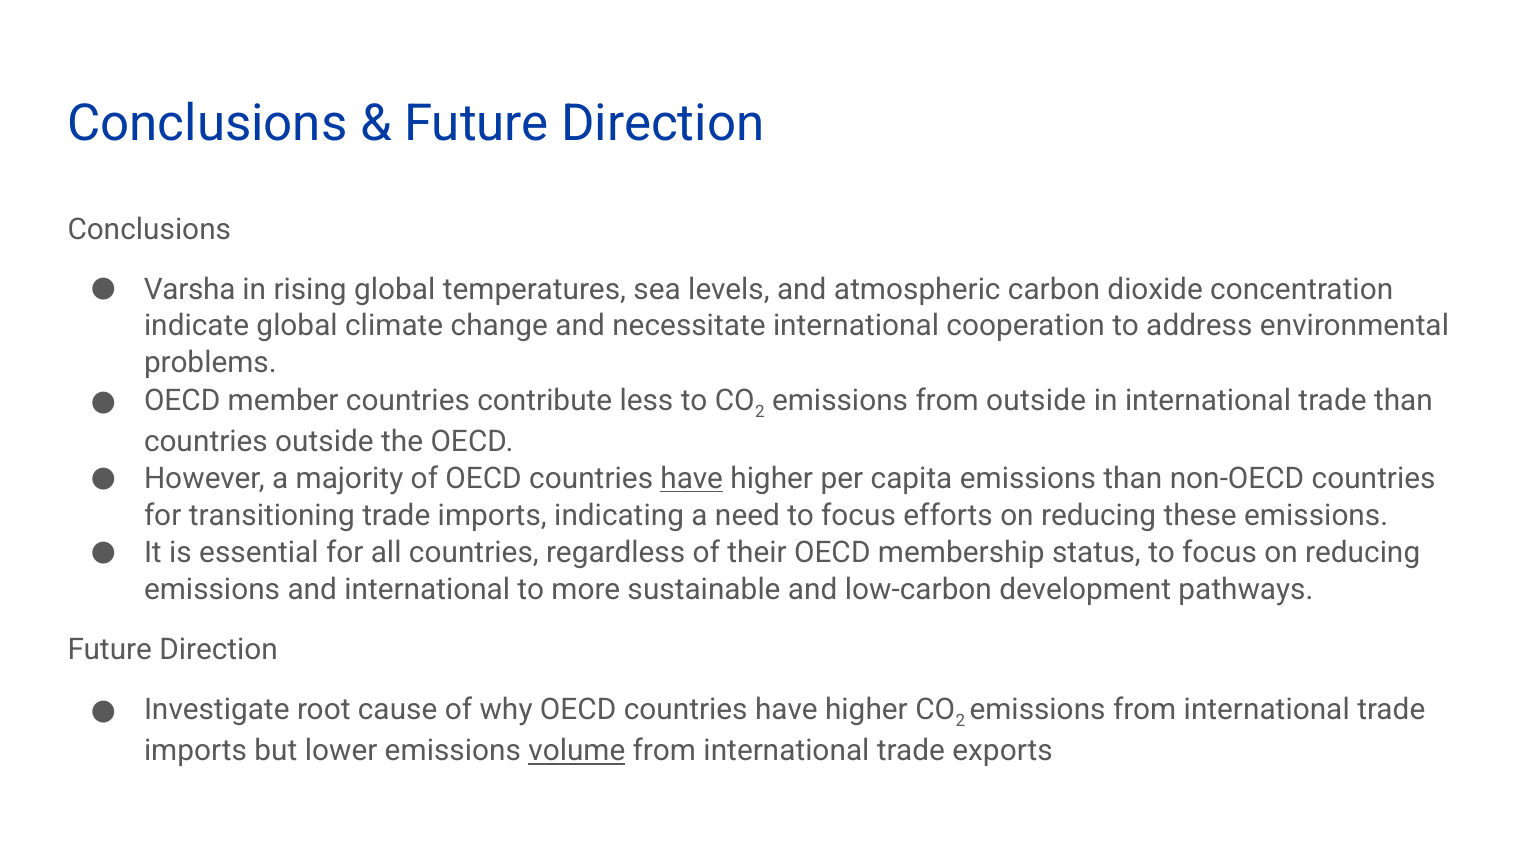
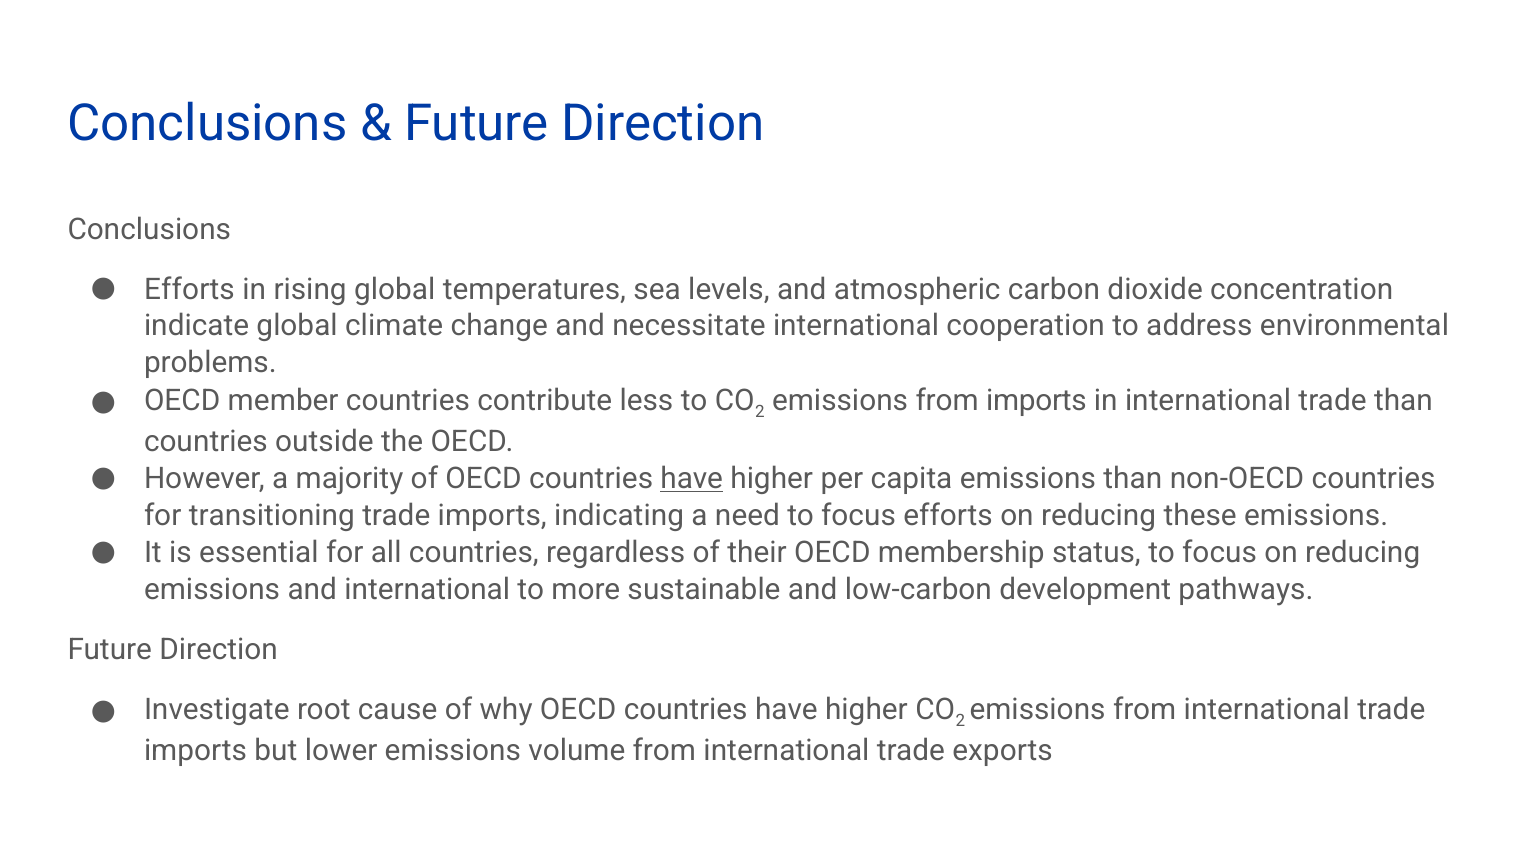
Varsha at (190, 289): Varsha -> Efforts
from outside: outside -> imports
volume underline: present -> none
